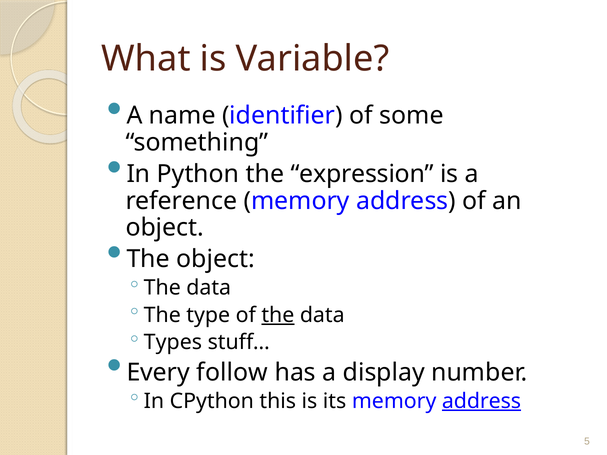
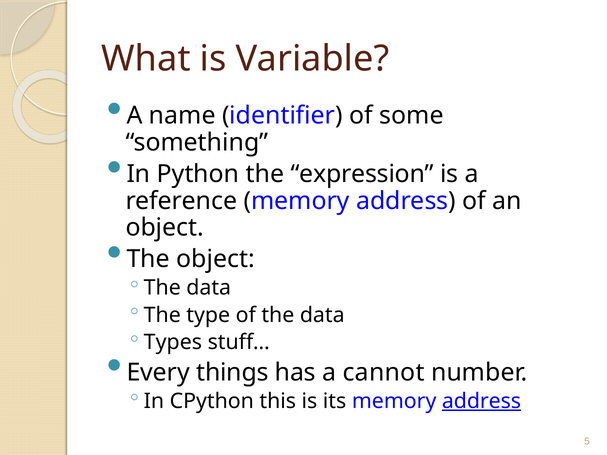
the at (278, 315) underline: present -> none
follow: follow -> things
display: display -> cannot
